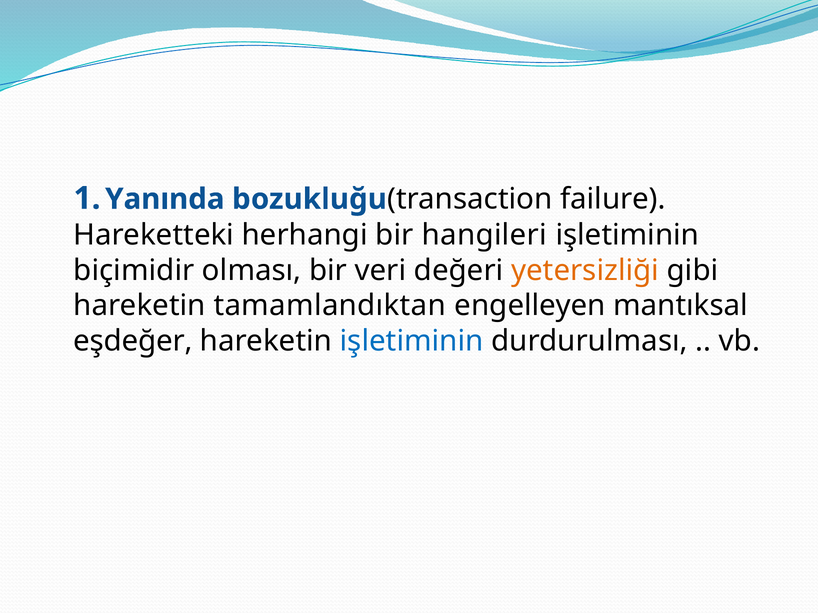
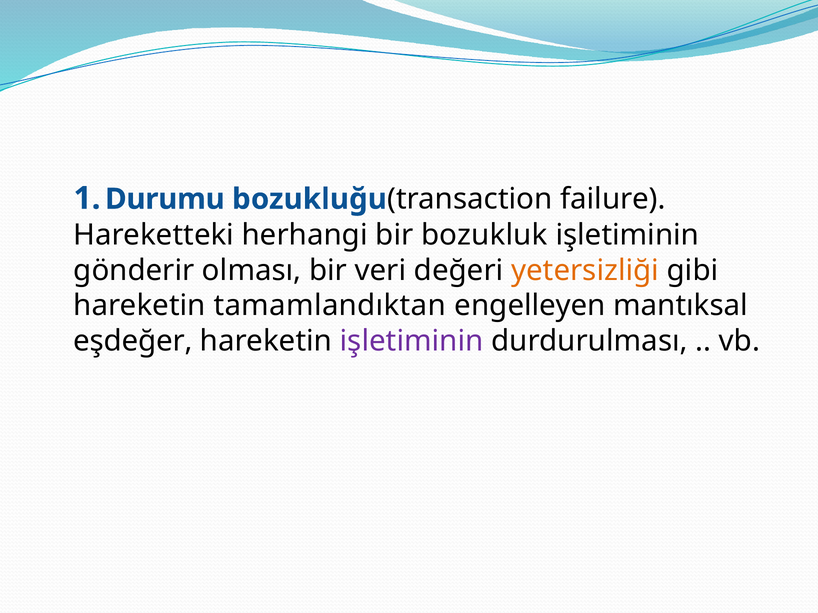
Yanında: Yanında -> Durumu
hangileri: hangileri -> bozukluk
biçimidir: biçimidir -> gönderir
işletiminin at (412, 341) colour: blue -> purple
